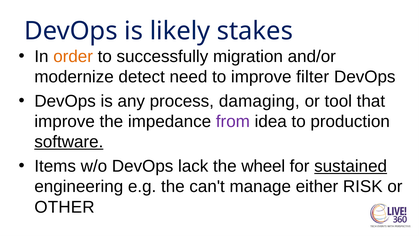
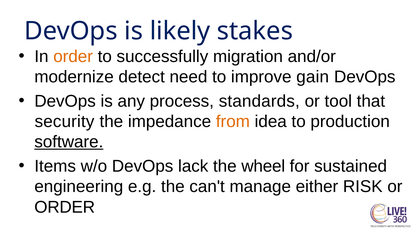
filter: filter -> gain
damaging: damaging -> standards
improve at (65, 121): improve -> security
from colour: purple -> orange
sustained underline: present -> none
OTHER at (64, 207): OTHER -> ORDER
